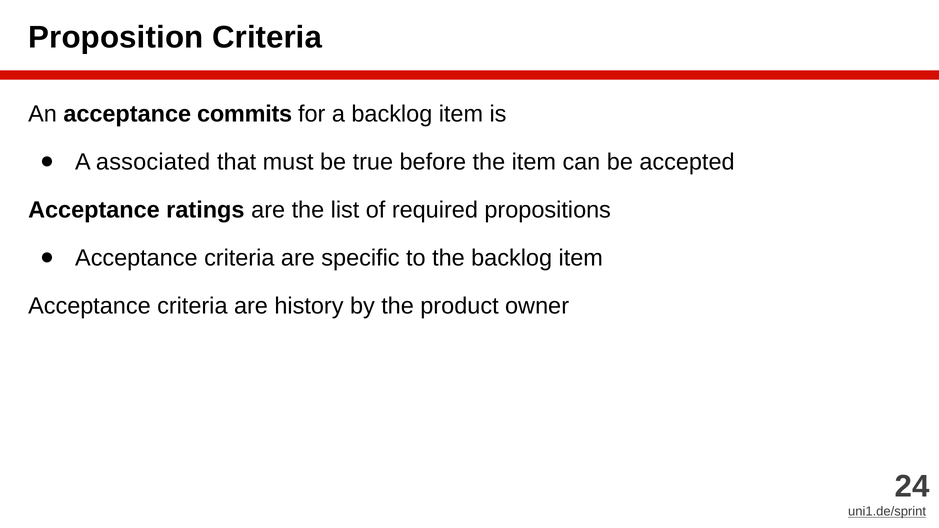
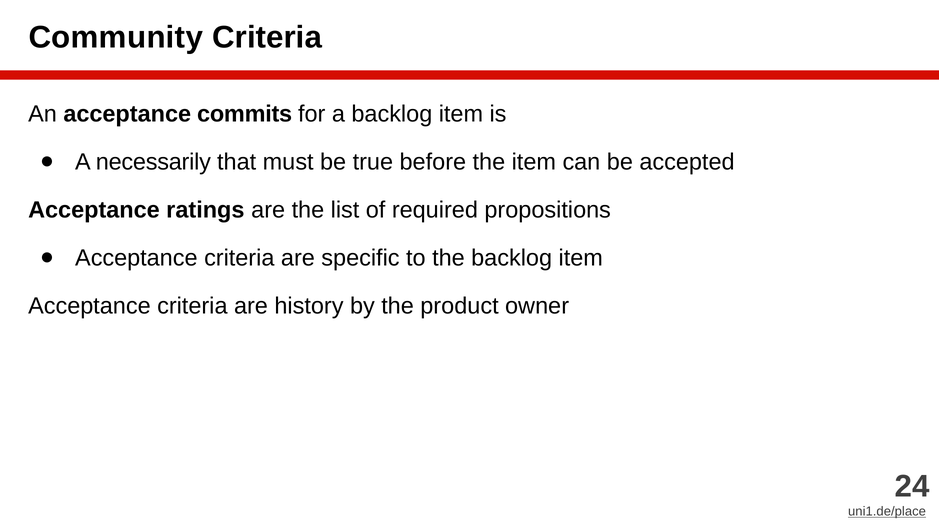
Proposition: Proposition -> Community
associated: associated -> necessarily
uni1.de/sprint: uni1.de/sprint -> uni1.de/place
